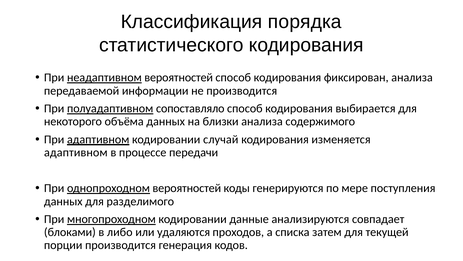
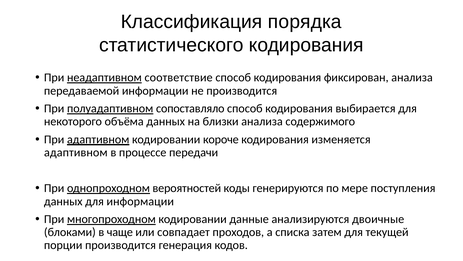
неадаптивном вероятностей: вероятностей -> соответствие
случай: случай -> короче
для разделимого: разделимого -> информации
совпадает: совпадает -> двоичные
либо: либо -> чаще
удаляются: удаляются -> совпадает
